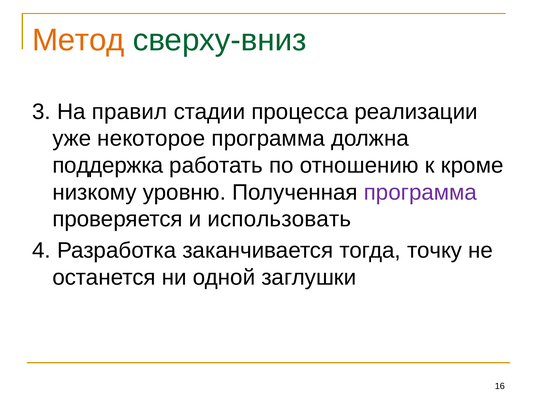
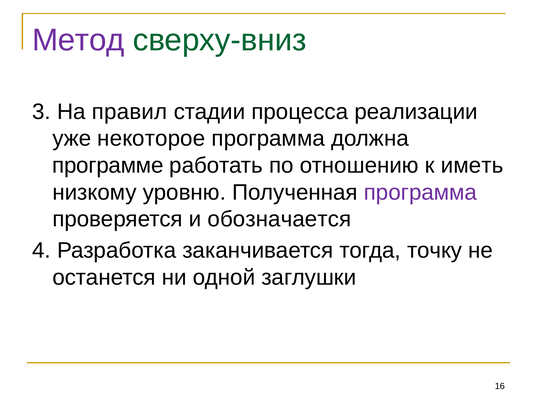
Метод colour: orange -> purple
поддержка: поддержка -> программе
кроме: кроме -> иметь
использовать: использовать -> обозначается
